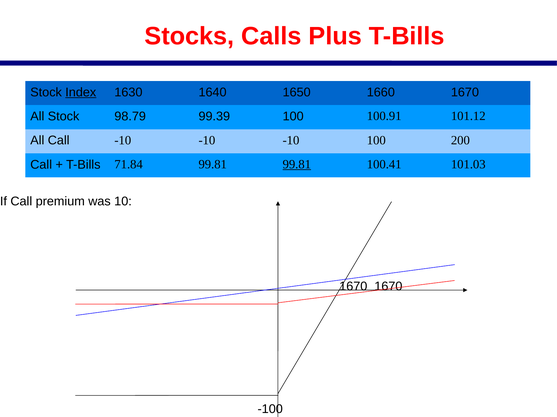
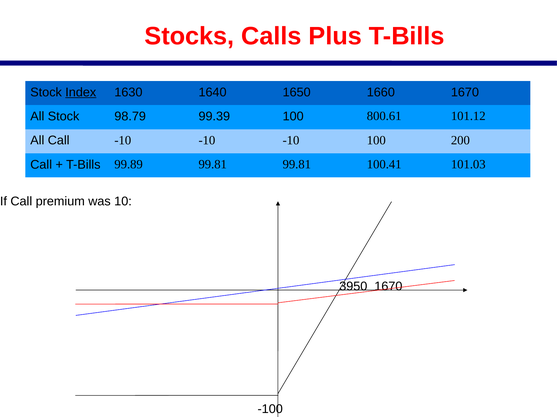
100.91: 100.91 -> 800.61
71.84: 71.84 -> 99.89
99.81 at (297, 165) underline: present -> none
1670 at (353, 287): 1670 -> 3950
